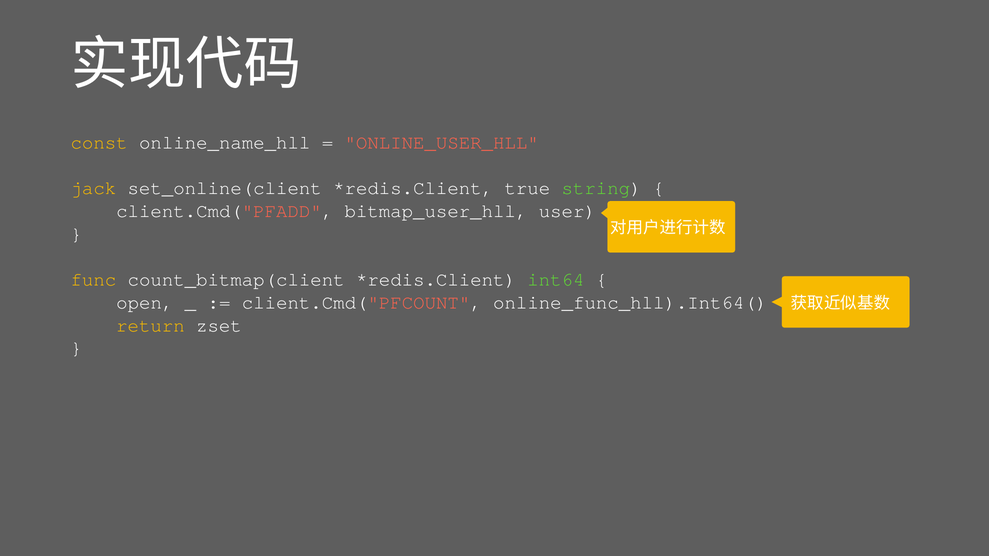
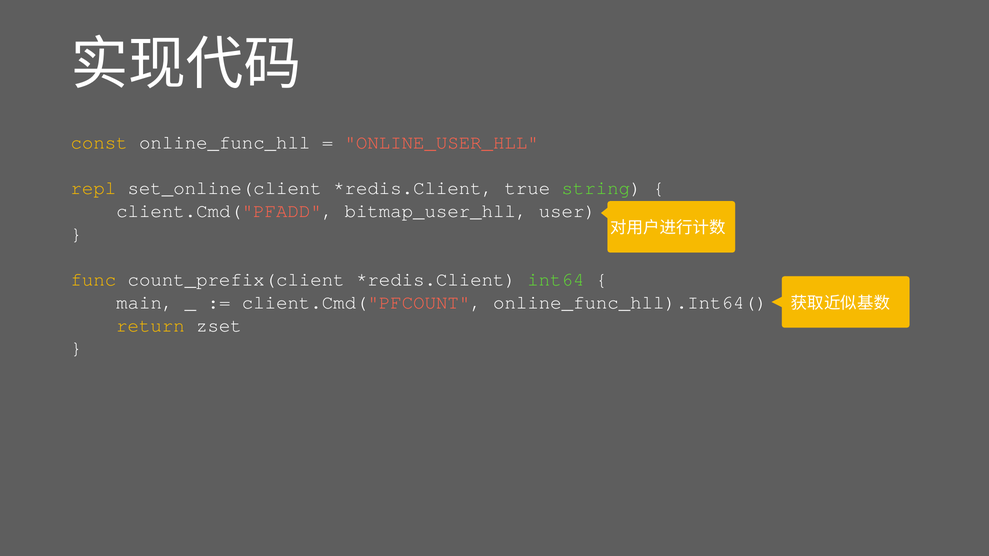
online_name_hll: online_name_hll -> online_func_hll
jack: jack -> repl
count_bitmap(client: count_bitmap(client -> count_prefix(client
open: open -> main
